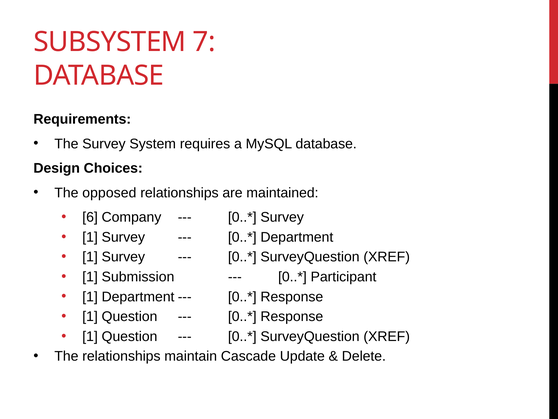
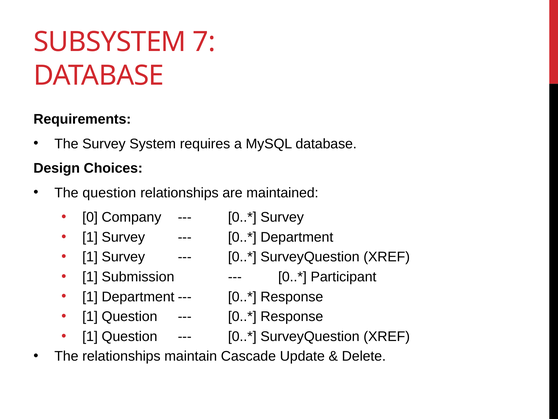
The opposed: opposed -> question
6: 6 -> 0
